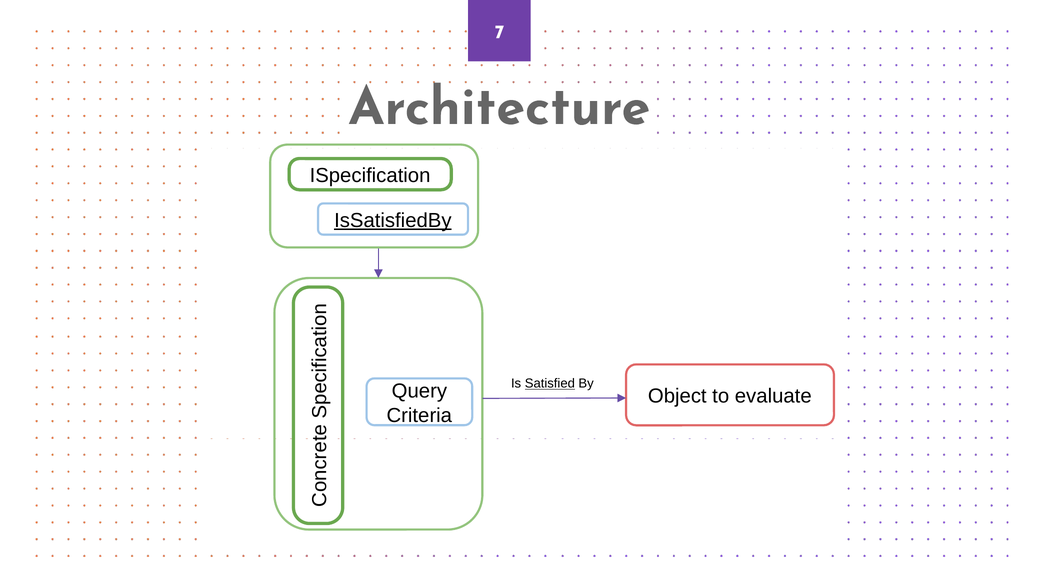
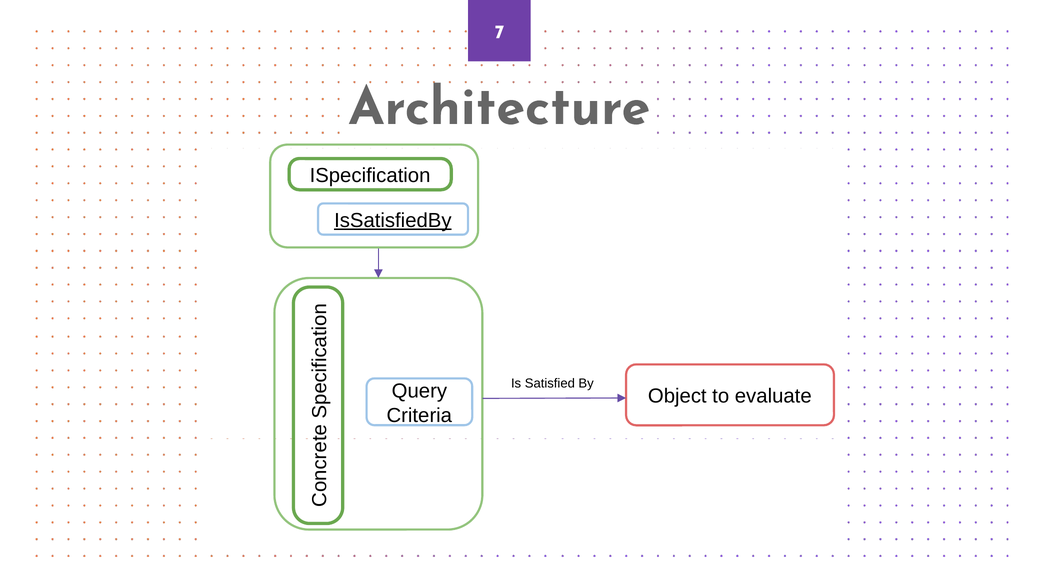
Satisfied underline: present -> none
